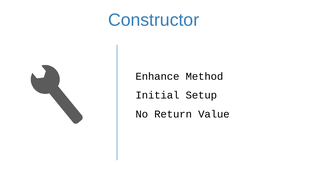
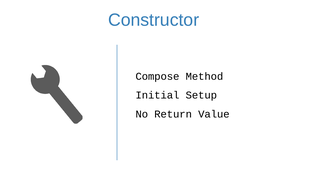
Enhance: Enhance -> Compose
